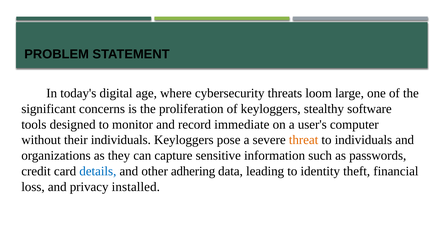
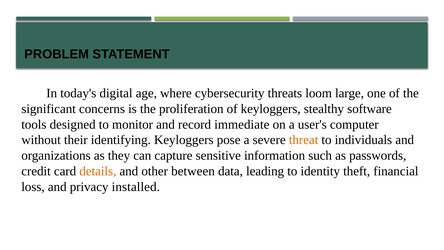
their individuals: individuals -> identifying
details colour: blue -> orange
adhering: adhering -> between
